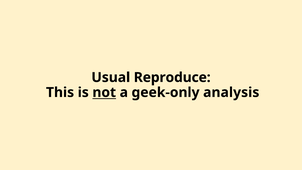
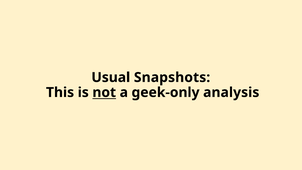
Reproduce: Reproduce -> Snapshots
